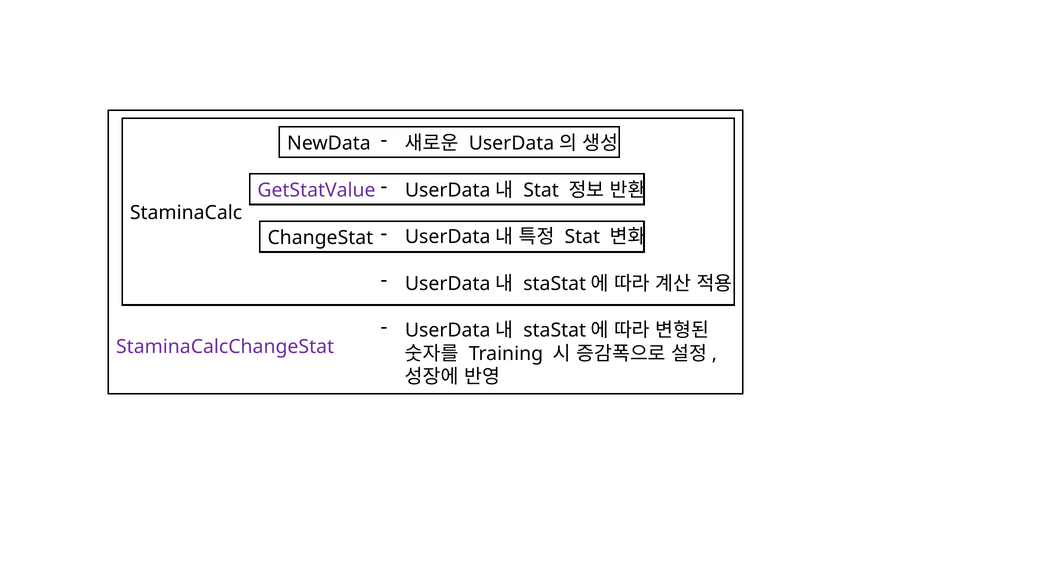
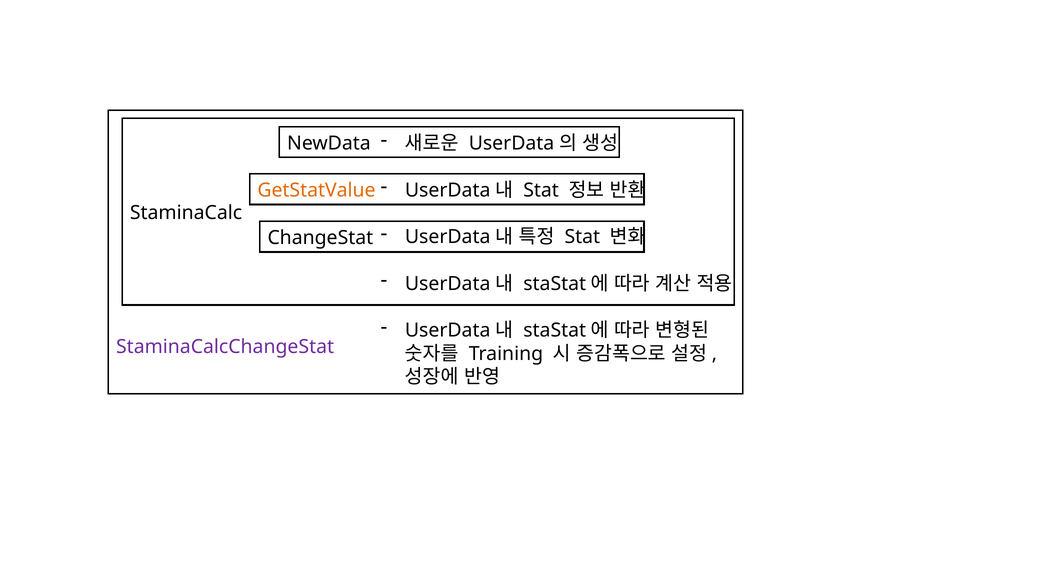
GetStatValue colour: purple -> orange
